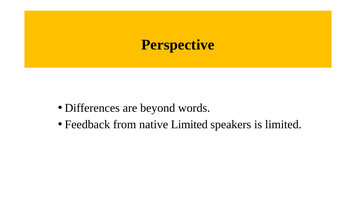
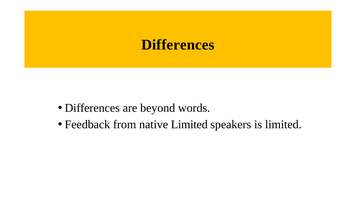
Perspective at (178, 45): Perspective -> Differences
